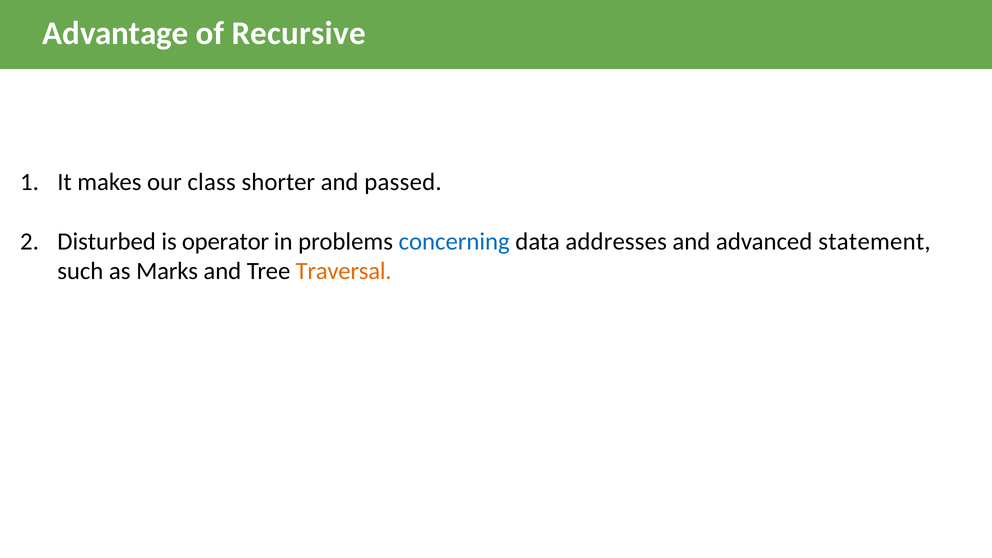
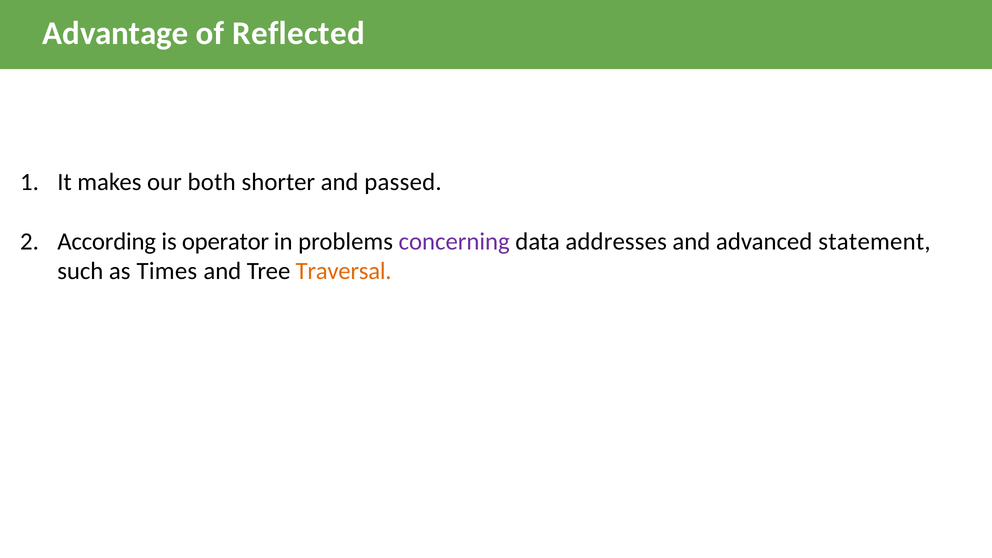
Recursive: Recursive -> Reflected
class: class -> both
Disturbed: Disturbed -> According
concerning colour: blue -> purple
Marks: Marks -> Times
